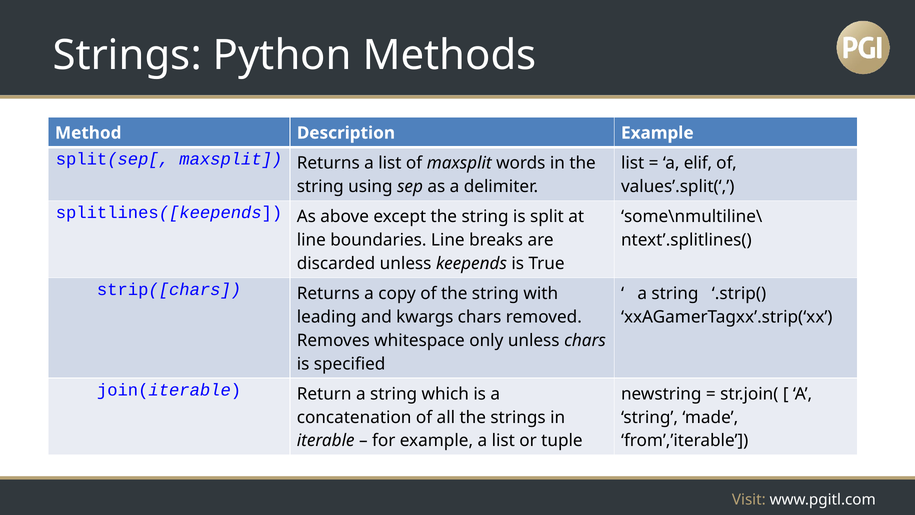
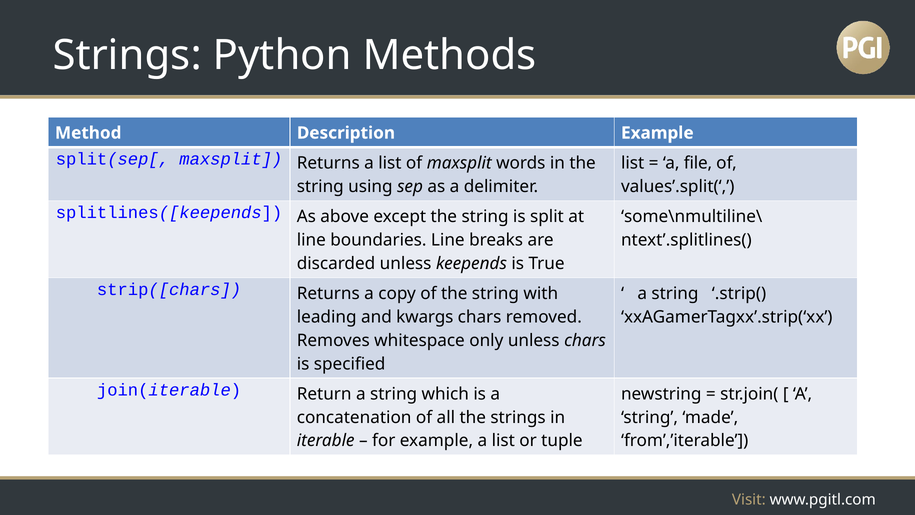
elif: elif -> file
